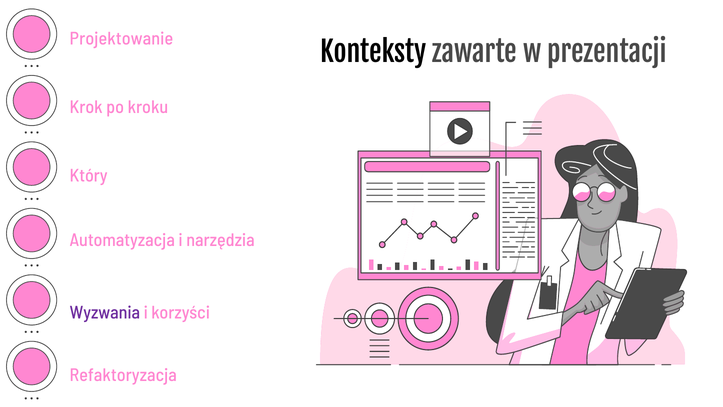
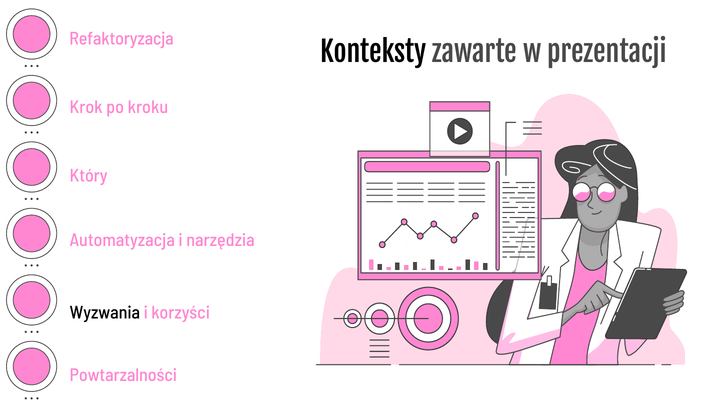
Projektowanie: Projektowanie -> Refaktoryzacja
Wyzwania colour: purple -> black
Refaktoryzacja: Refaktoryzacja -> Powtarzalności
